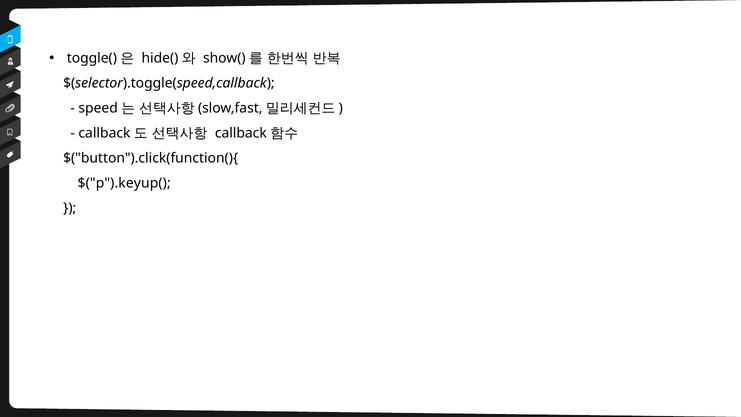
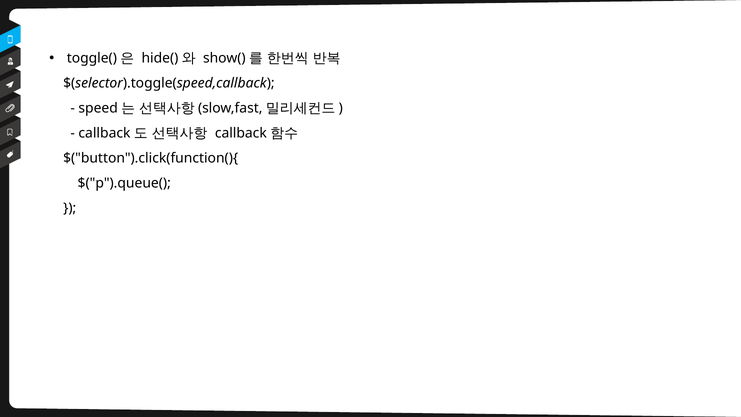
$("p").keyup(: $("p").keyup( -> $("p").queue(
